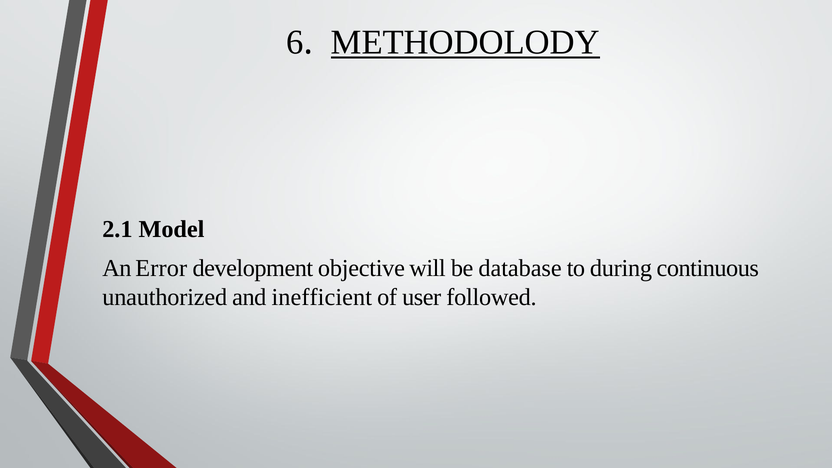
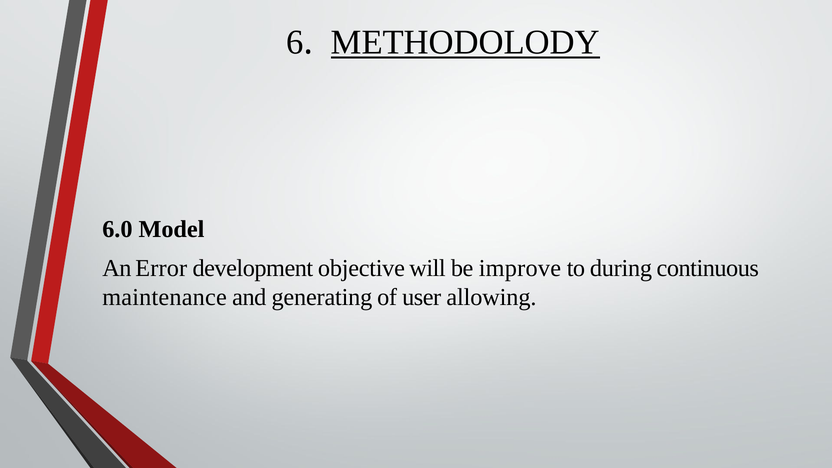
2.1: 2.1 -> 6.0
database: database -> improve
unauthorized: unauthorized -> maintenance
inefficient: inefficient -> generating
followed: followed -> allowing
